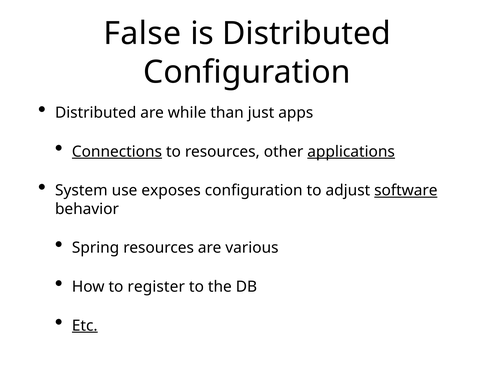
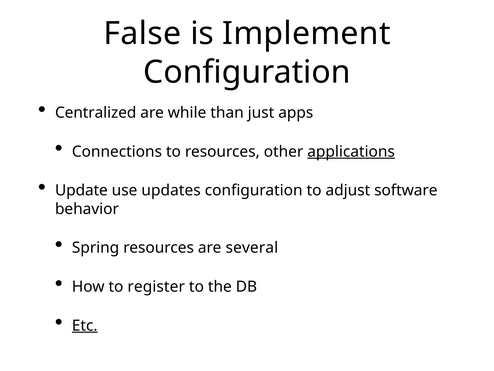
is Distributed: Distributed -> Implement
Distributed at (96, 113): Distributed -> Centralized
Connections underline: present -> none
System: System -> Update
exposes: exposes -> updates
software underline: present -> none
various: various -> several
